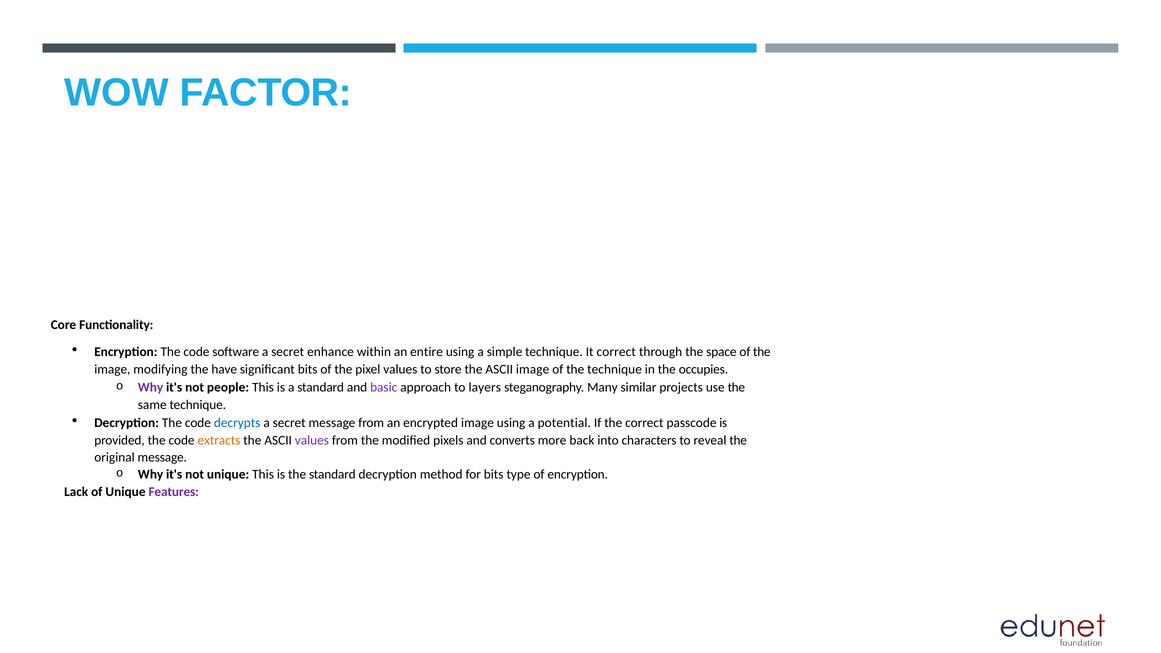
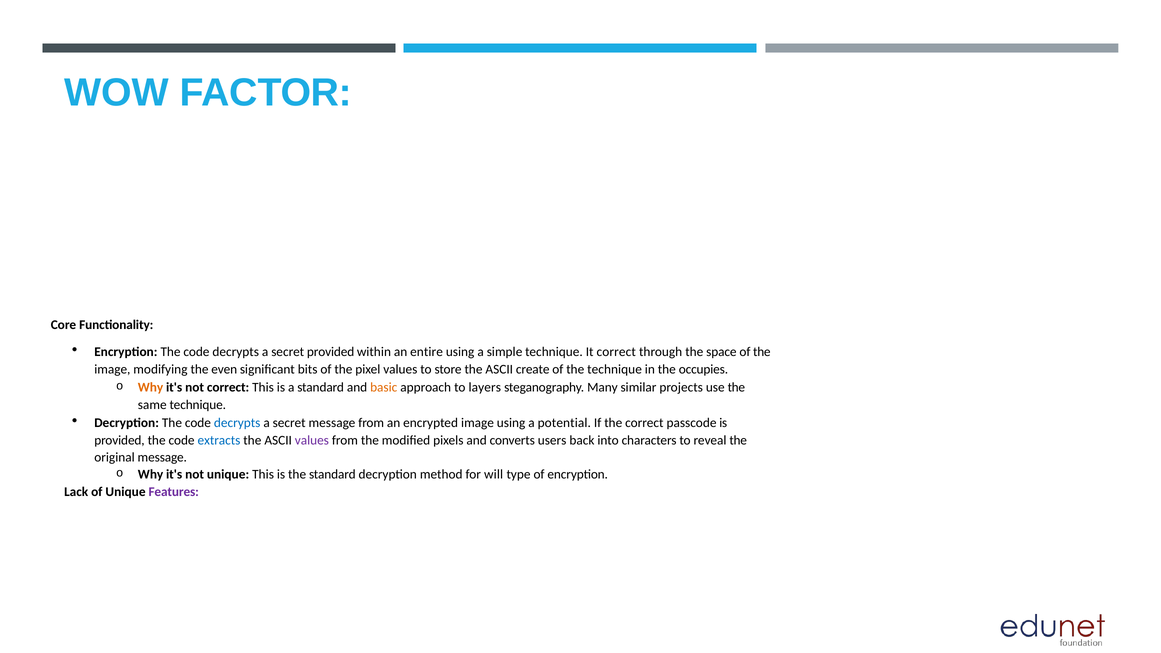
Encryption The code software: software -> decrypts
secret enhance: enhance -> provided
have: have -> even
ASCII image: image -> create
Why at (151, 388) colour: purple -> orange
not people: people -> correct
basic colour: purple -> orange
extracts colour: orange -> blue
more: more -> users
for bits: bits -> will
